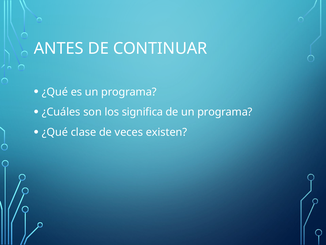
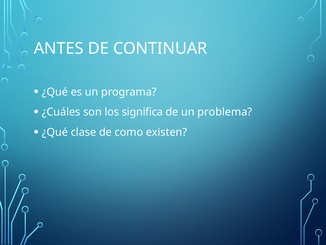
de un programa: programa -> problema
veces: veces -> como
